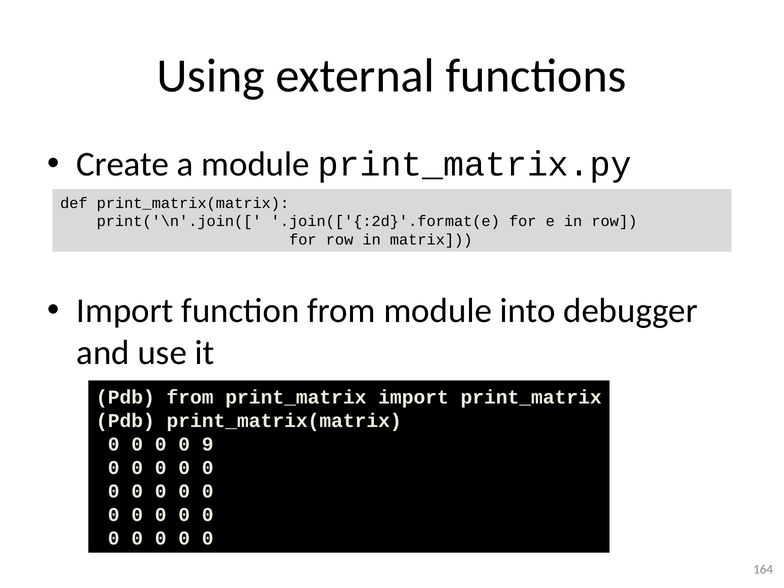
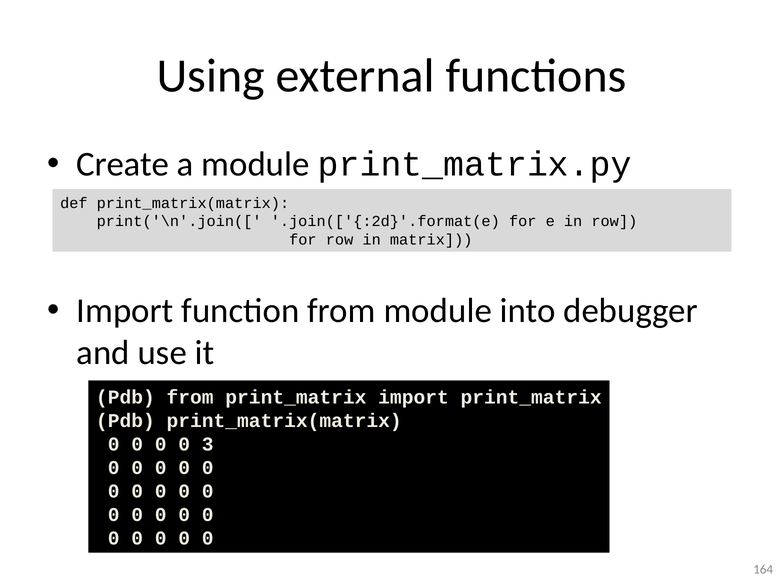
9: 9 -> 3
